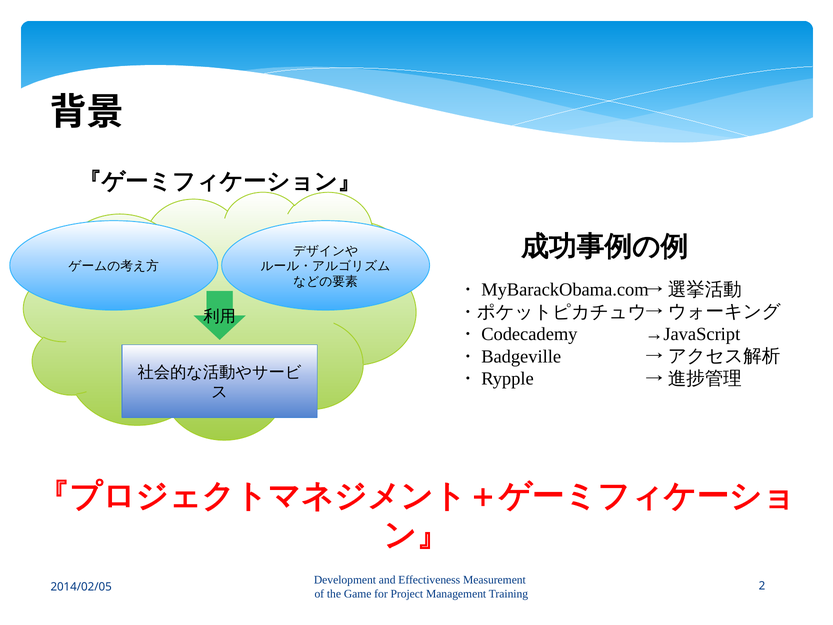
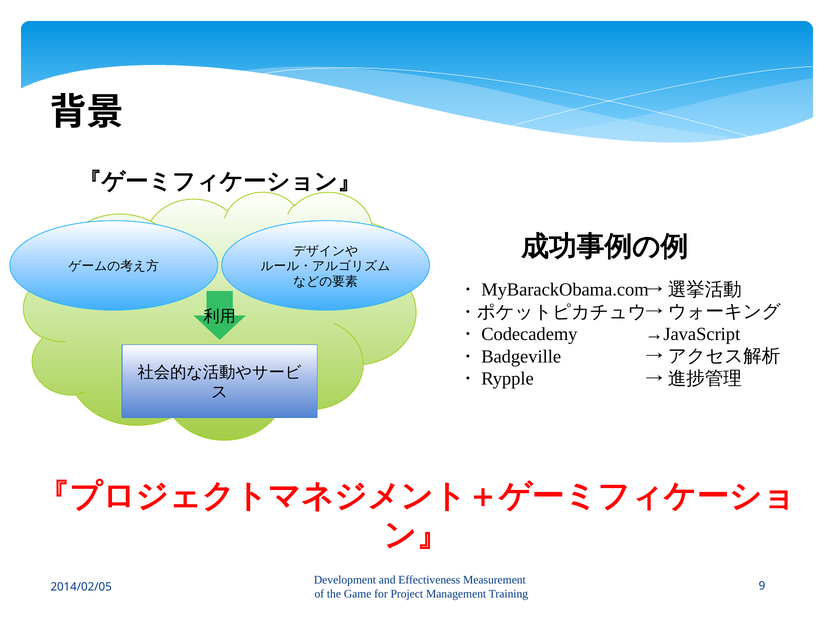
2: 2 -> 9
